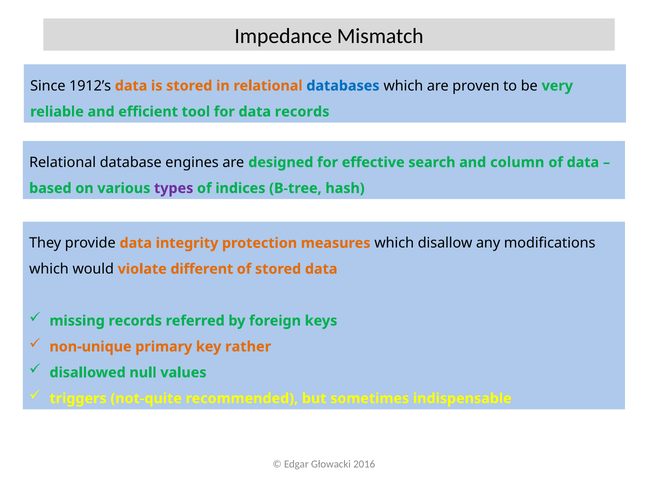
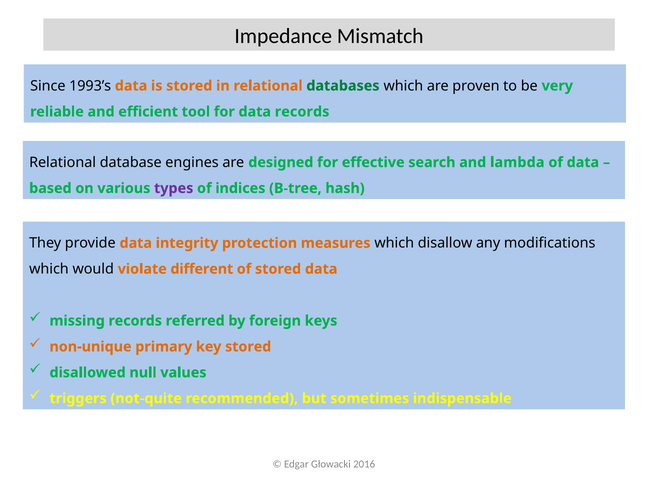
1912’s: 1912’s -> 1993’s
databases colour: blue -> green
column: column -> lambda
key rather: rather -> stored
